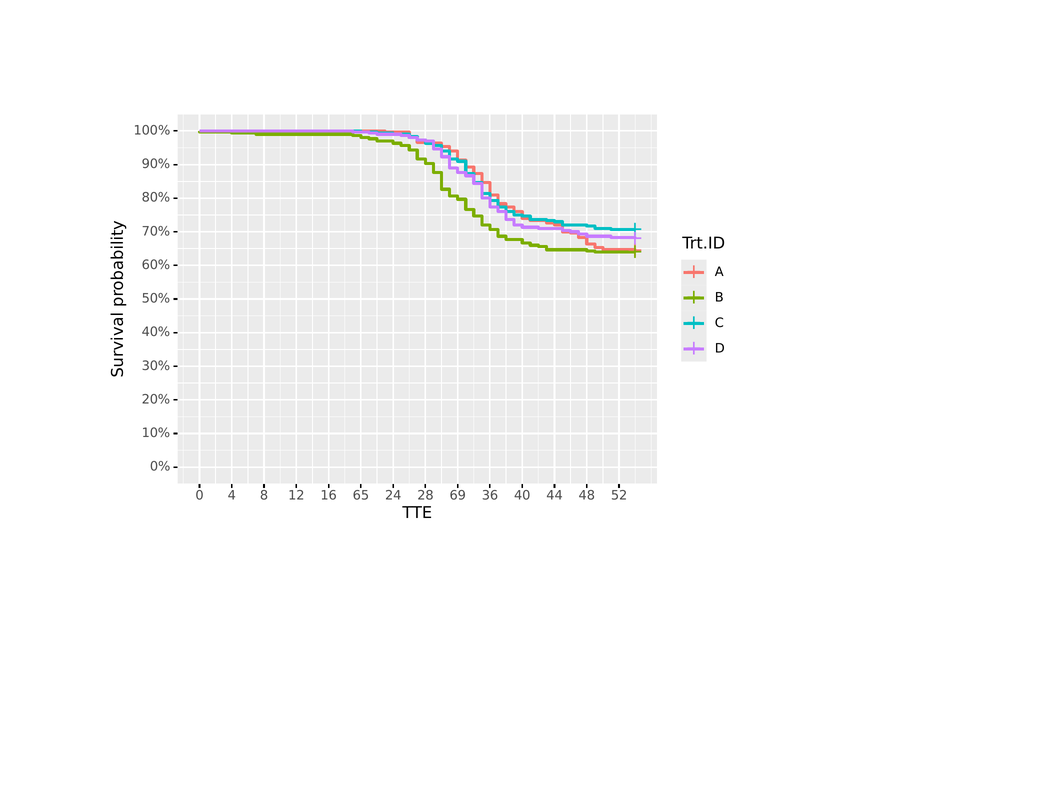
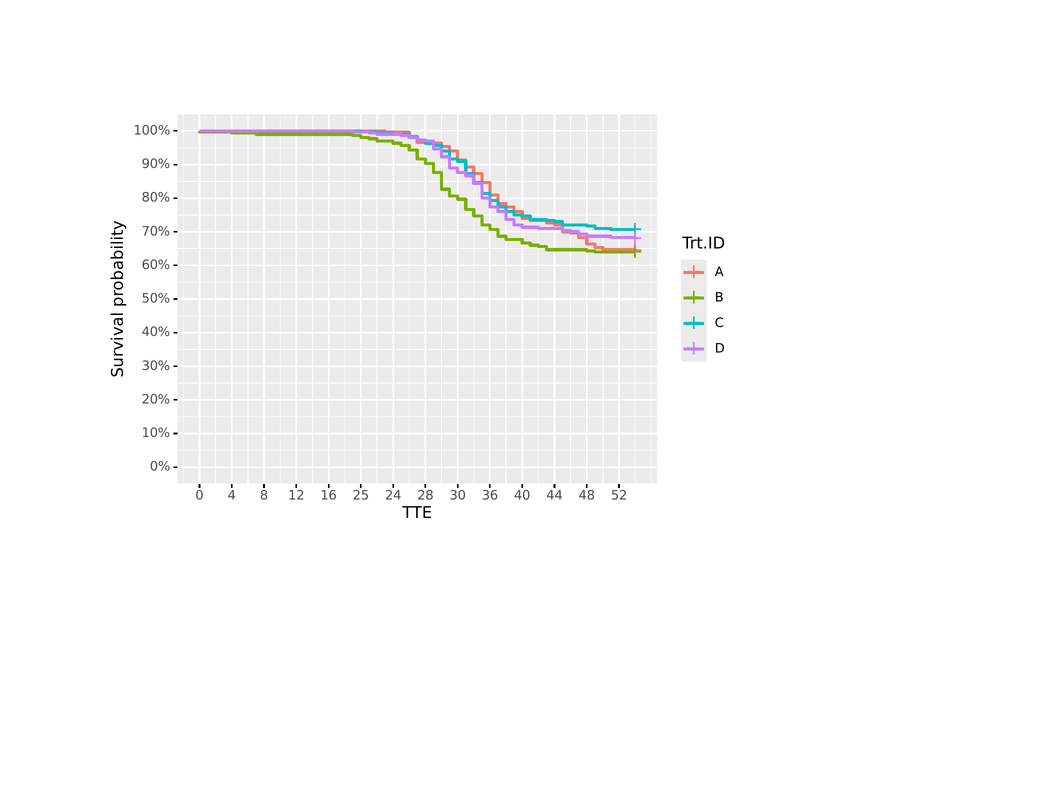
65: 65 -> 25
69: 69 -> 30
